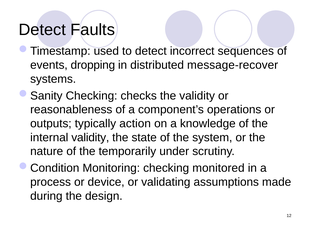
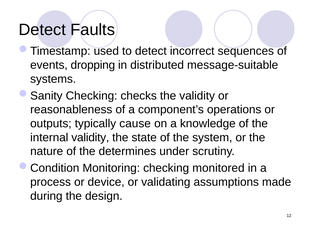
message-recover: message-recover -> message-suitable
action: action -> cause
temporarily: temporarily -> determines
